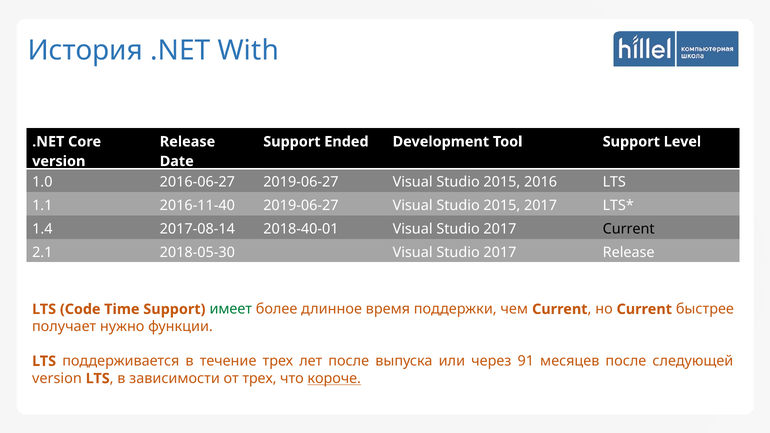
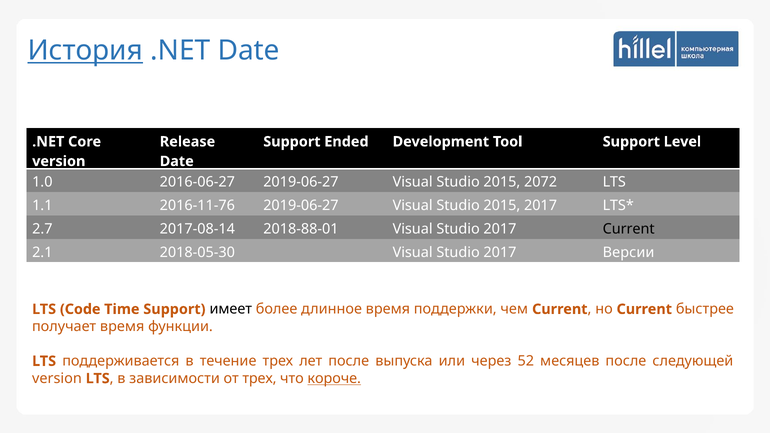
История underline: none -> present
.NET With: With -> Date
2016: 2016 -> 2072
2016-11-40: 2016-11-40 -> 2016-11-76
1.4: 1.4 -> 2.7
2018-40-01: 2018-40-01 -> 2018-88-01
2017 Release: Release -> Версии
имеет colour: green -> black
получает нужно: нужно -> время
91: 91 -> 52
